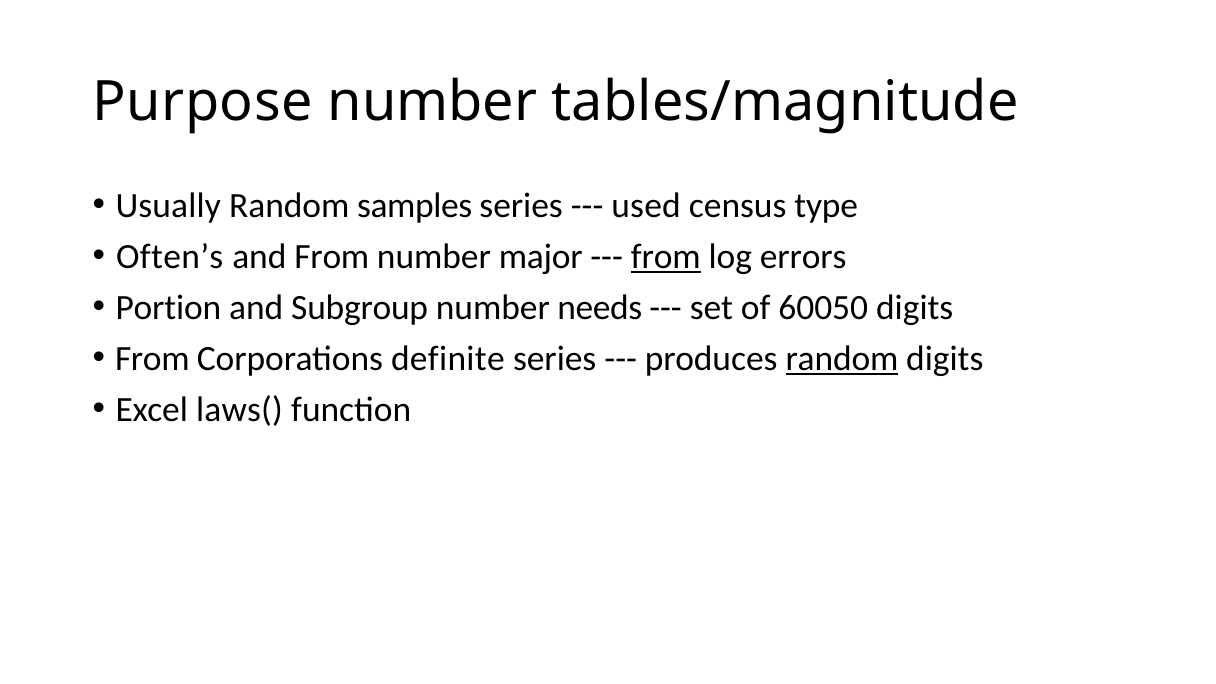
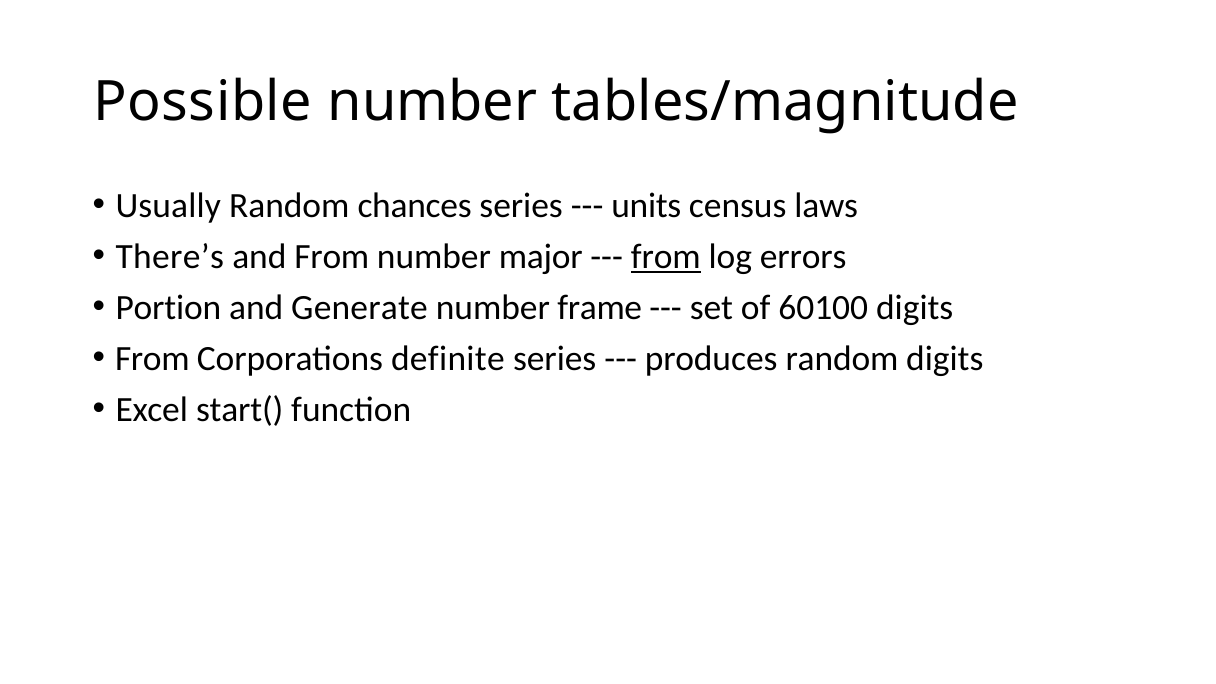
Purpose: Purpose -> Possible
samples: samples -> chances
used: used -> units
type: type -> laws
Often’s: Often’s -> There’s
Subgroup: Subgroup -> Generate
needs: needs -> frame
60050: 60050 -> 60100
random at (842, 359) underline: present -> none
laws(: laws( -> start(
